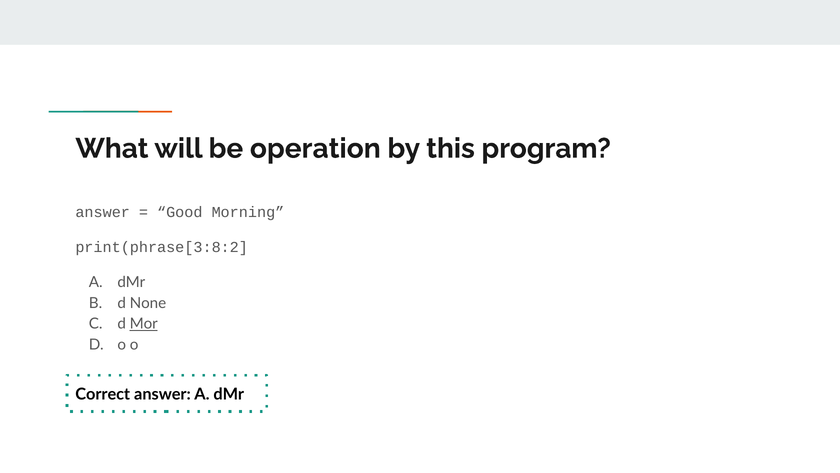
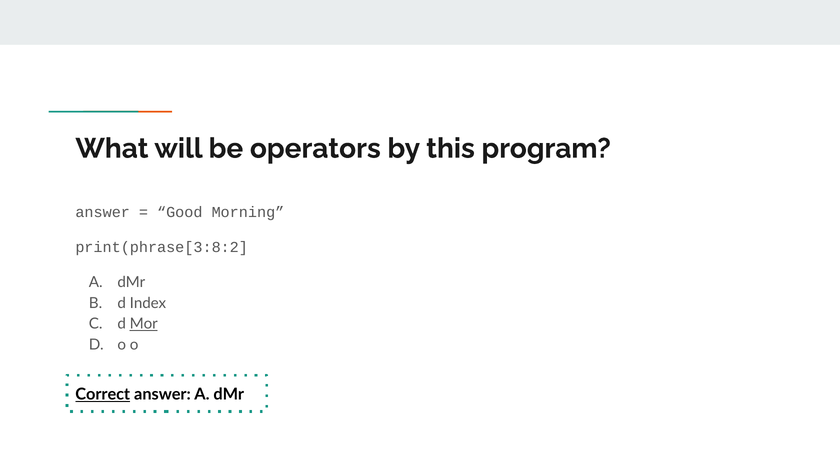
operation: operation -> operators
None: None -> Index
Correct underline: none -> present
